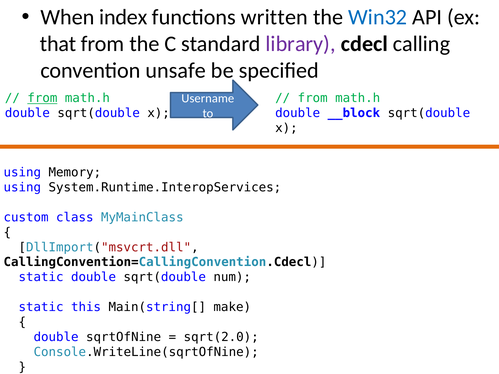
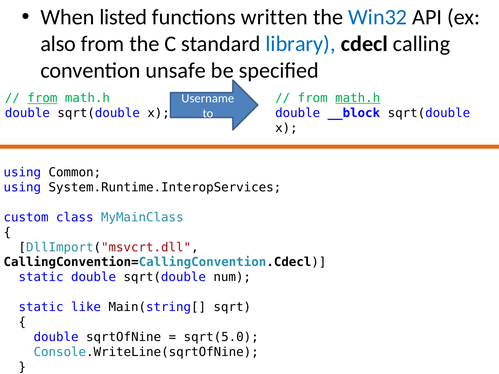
index: index -> listed
that: that -> also
library colour: purple -> blue
math.h at (358, 98) underline: none -> present
Memory: Memory -> Common
this: this -> like
make: make -> sqrt
sqrt(2.0: sqrt(2.0 -> sqrt(5.0
